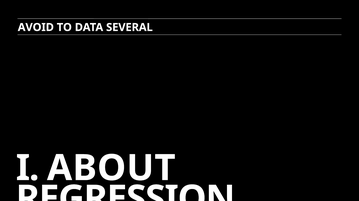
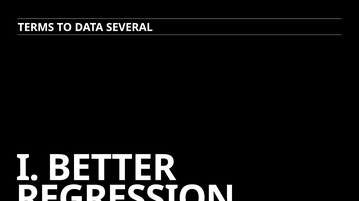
AVOID: AVOID -> TERMS
ABOUT: ABOUT -> BETTER
